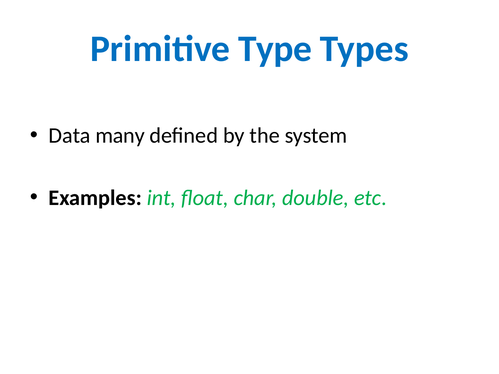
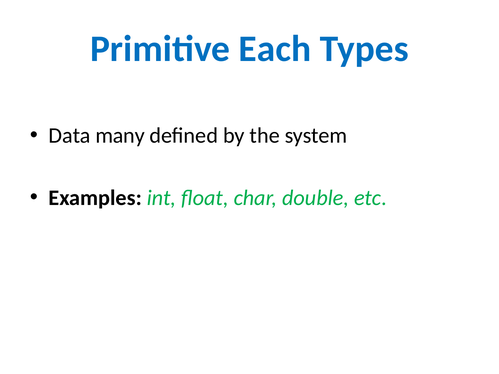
Type: Type -> Each
